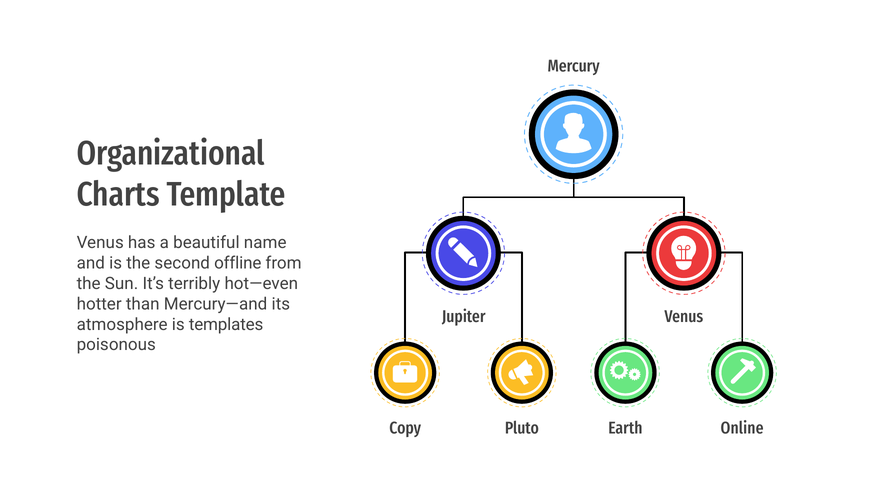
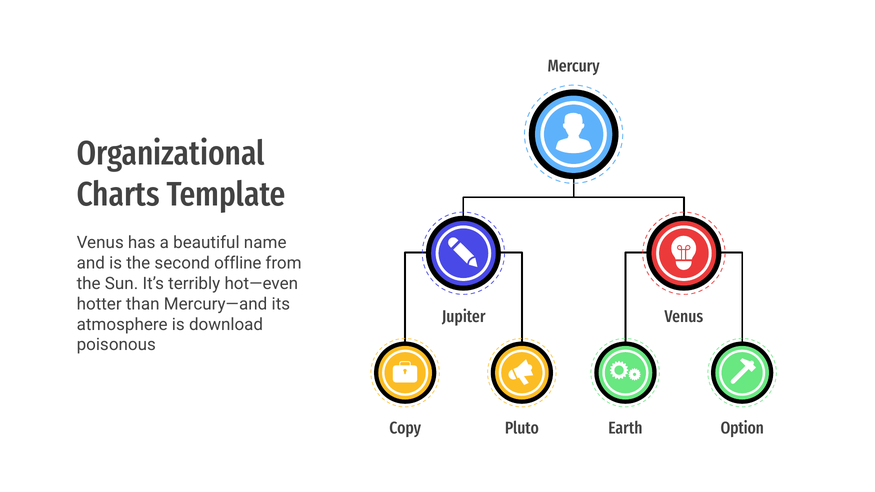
templates: templates -> download
Online: Online -> Option
